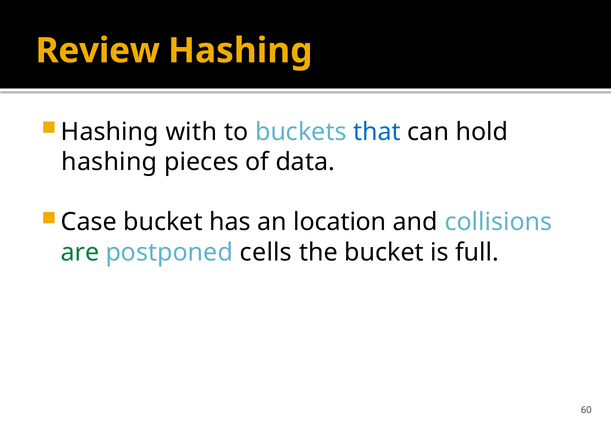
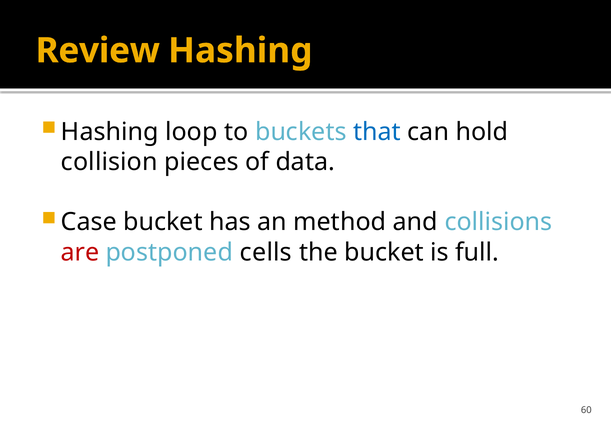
with: with -> loop
hashing at (109, 162): hashing -> collision
location: location -> method
are colour: green -> red
